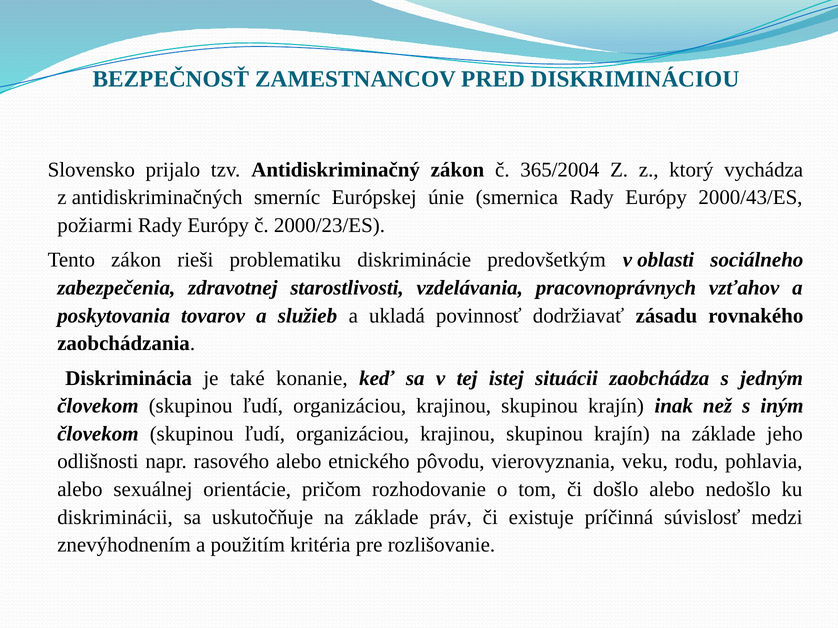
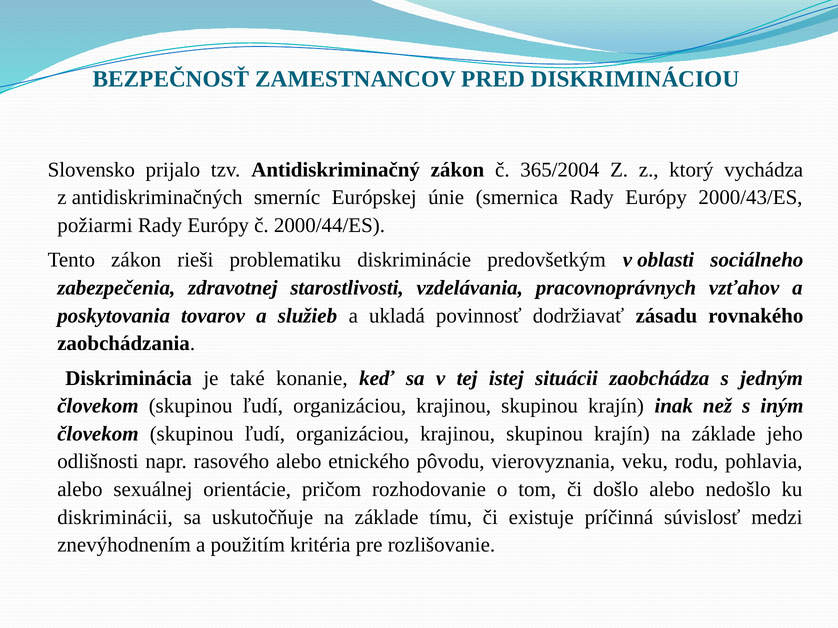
2000/23/ES: 2000/23/ES -> 2000/44/ES
práv: práv -> tímu
